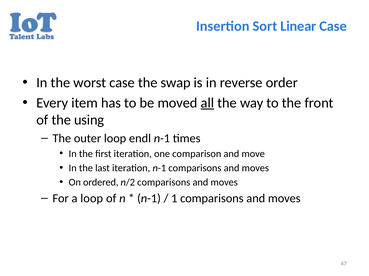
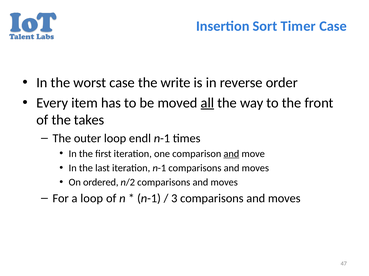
Linear: Linear -> Timer
swap: swap -> write
using: using -> takes
and at (231, 154) underline: none -> present
1: 1 -> 3
